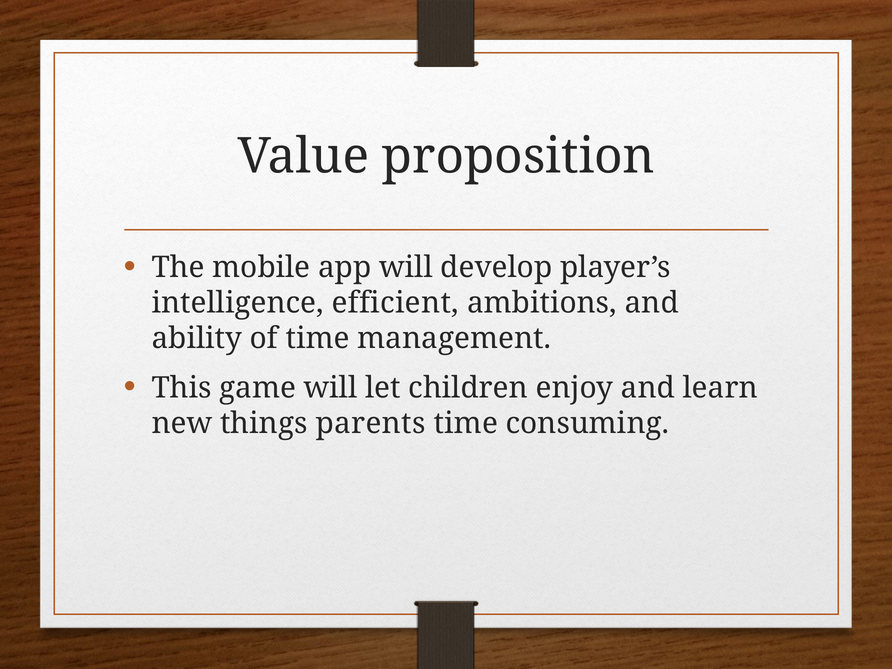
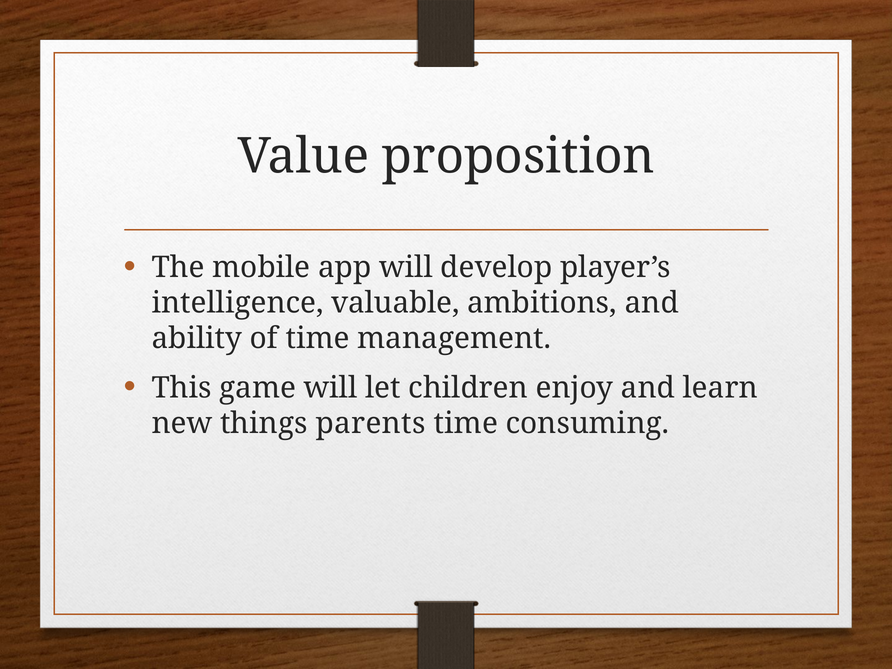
efficient: efficient -> valuable
